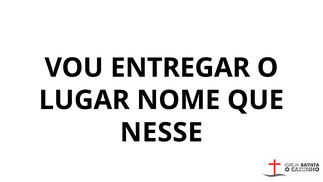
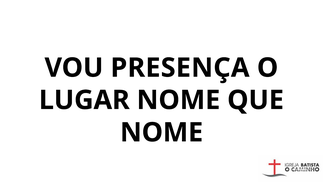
ENTREGAR: ENTREGAR -> PRESENÇA
NESSE at (161, 132): NESSE -> NOME
